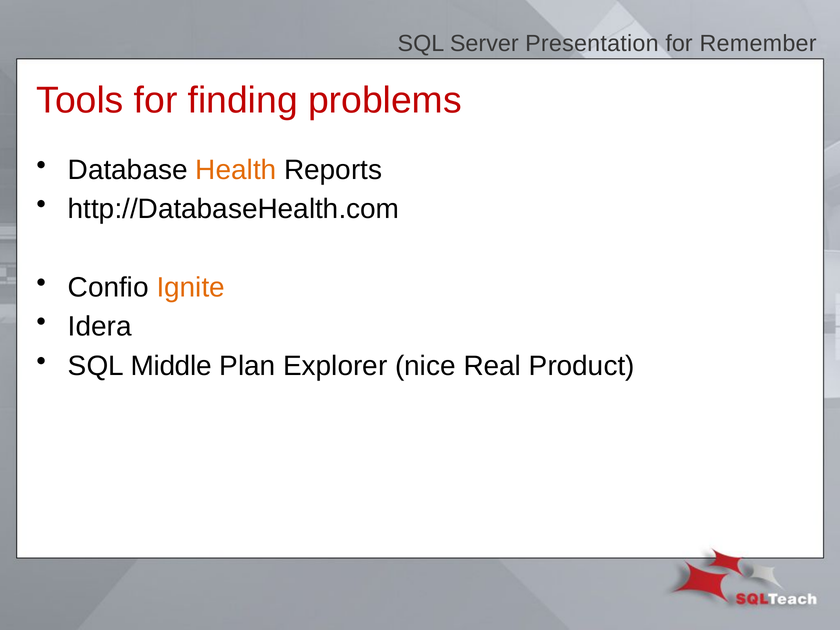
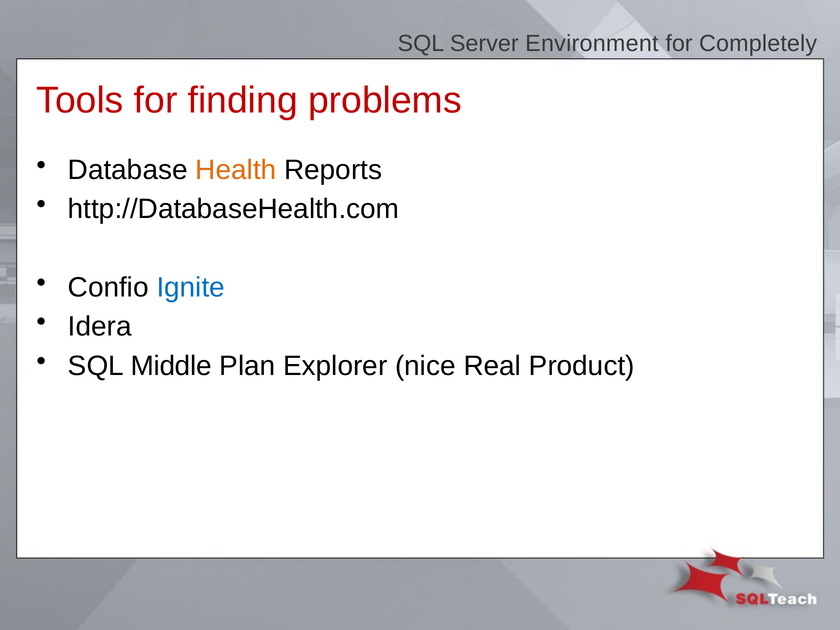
Presentation: Presentation -> Environment
Remember: Remember -> Completely
Ignite colour: orange -> blue
